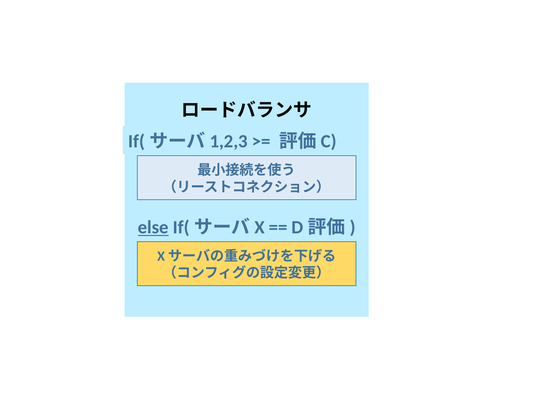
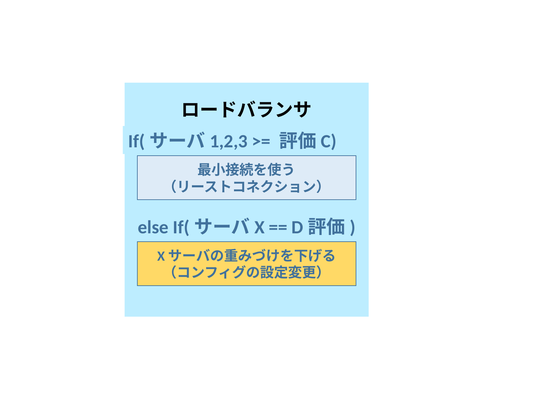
else underline: present -> none
